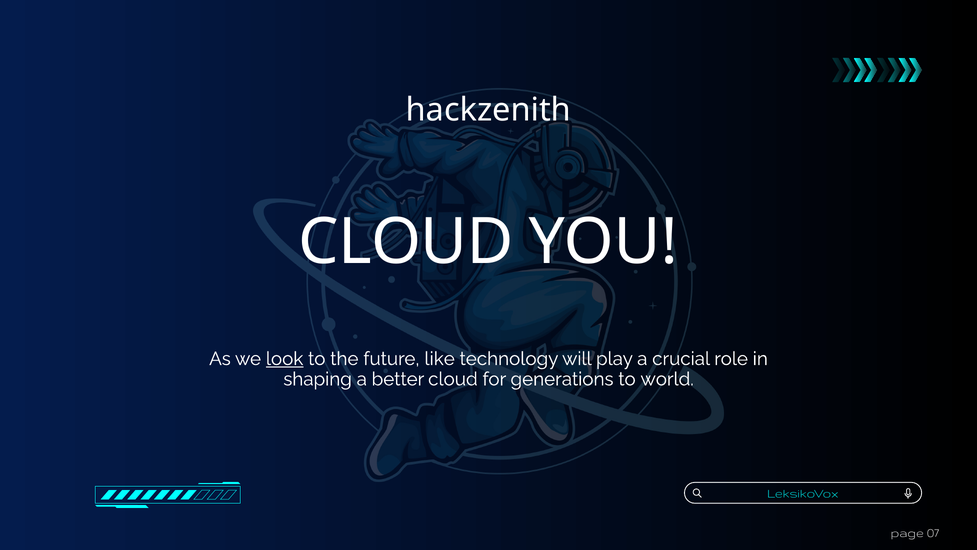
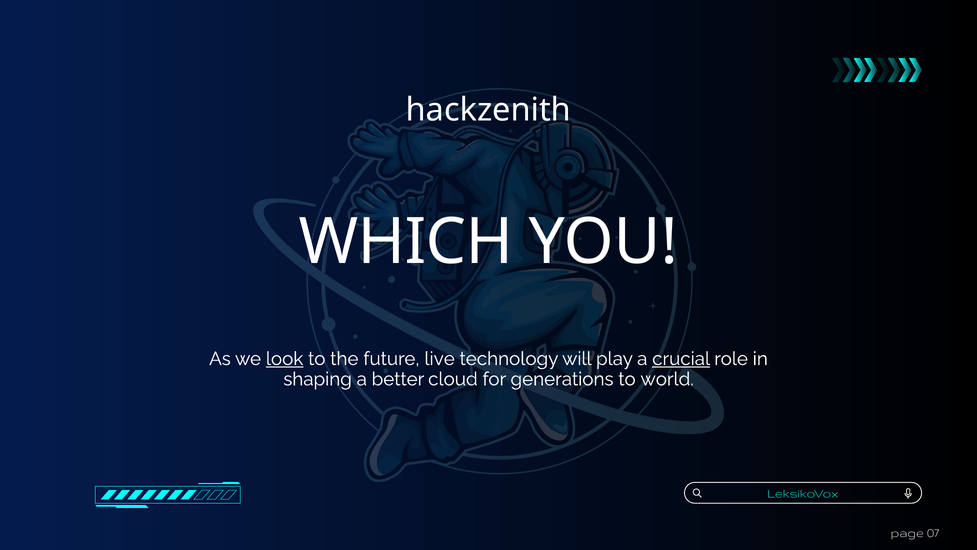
CLOUD at (406, 242): CLOUD -> WHICH
like: like -> live
crucial underline: none -> present
